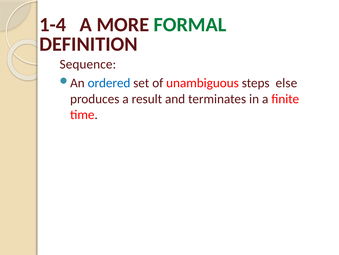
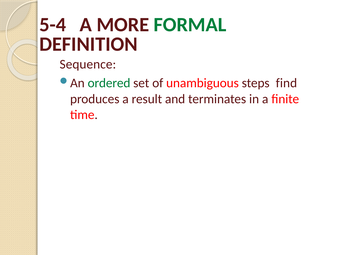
1-4: 1-4 -> 5-4
ordered colour: blue -> green
else: else -> find
